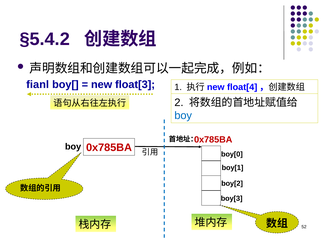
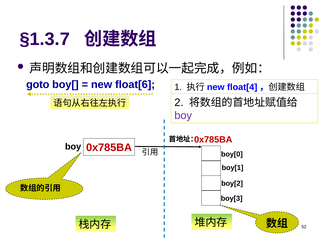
§5.4.2: §5.4.2 -> §1.3.7
fianl: fianl -> goto
float[3: float[3 -> float[6
boy at (183, 116) colour: blue -> purple
